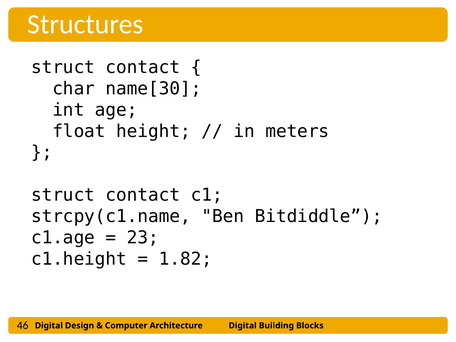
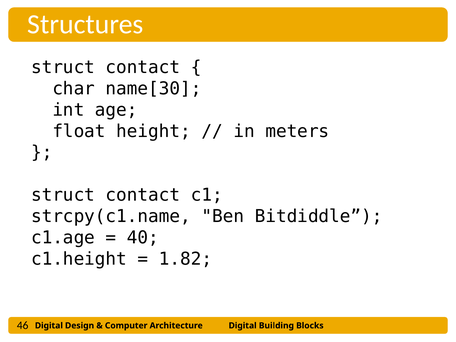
23: 23 -> 40
